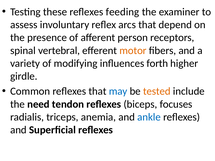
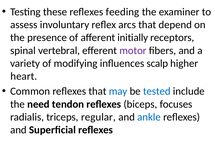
person: person -> initially
motor colour: orange -> purple
forth: forth -> scalp
girdle: girdle -> heart
tested colour: orange -> blue
anemia: anemia -> regular
